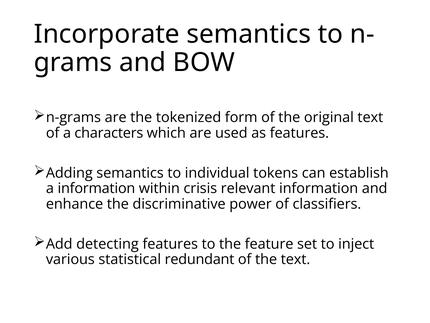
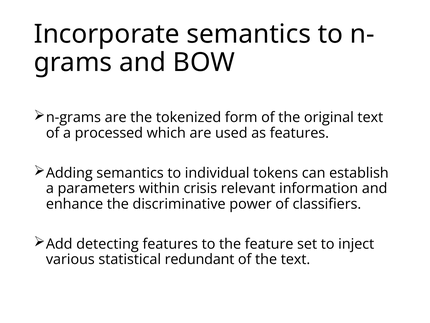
characters: characters -> processed
a information: information -> parameters
